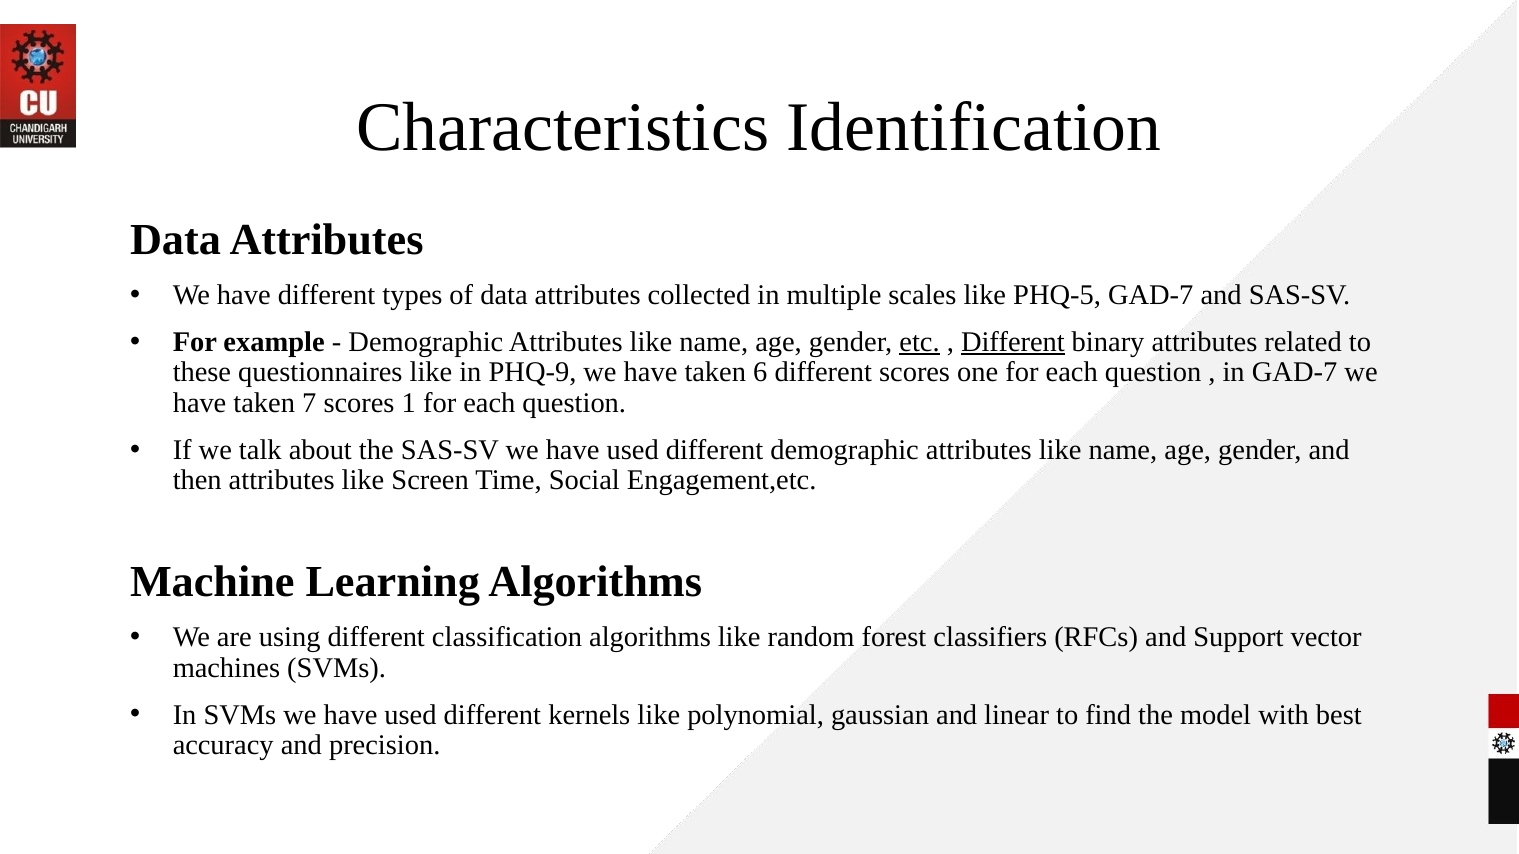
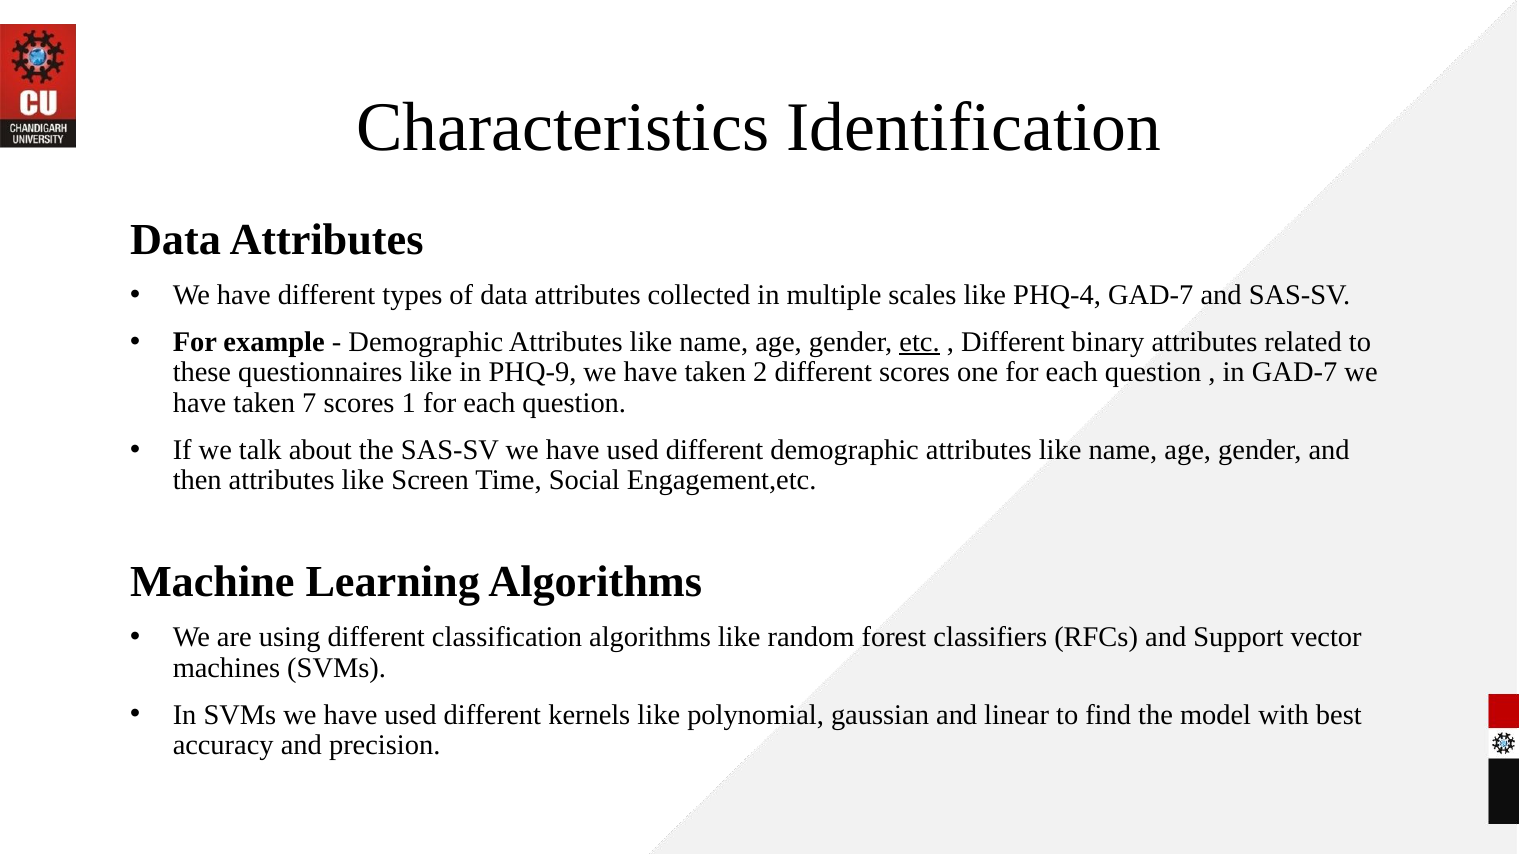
PHQ-5: PHQ-5 -> PHQ-4
Different at (1013, 342) underline: present -> none
6: 6 -> 2
